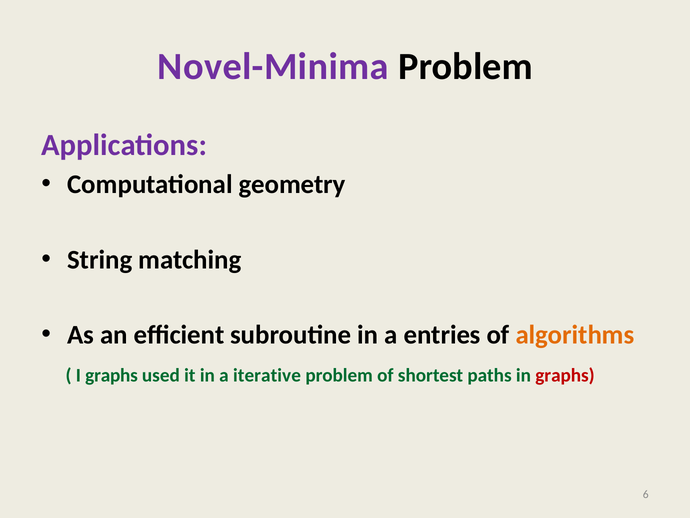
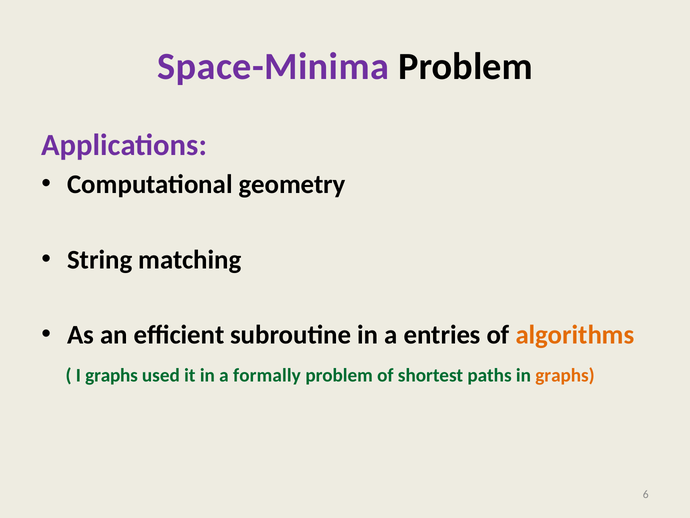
Novel-Minima: Novel-Minima -> Space-Minima
iterative: iterative -> formally
graphs at (565, 375) colour: red -> orange
